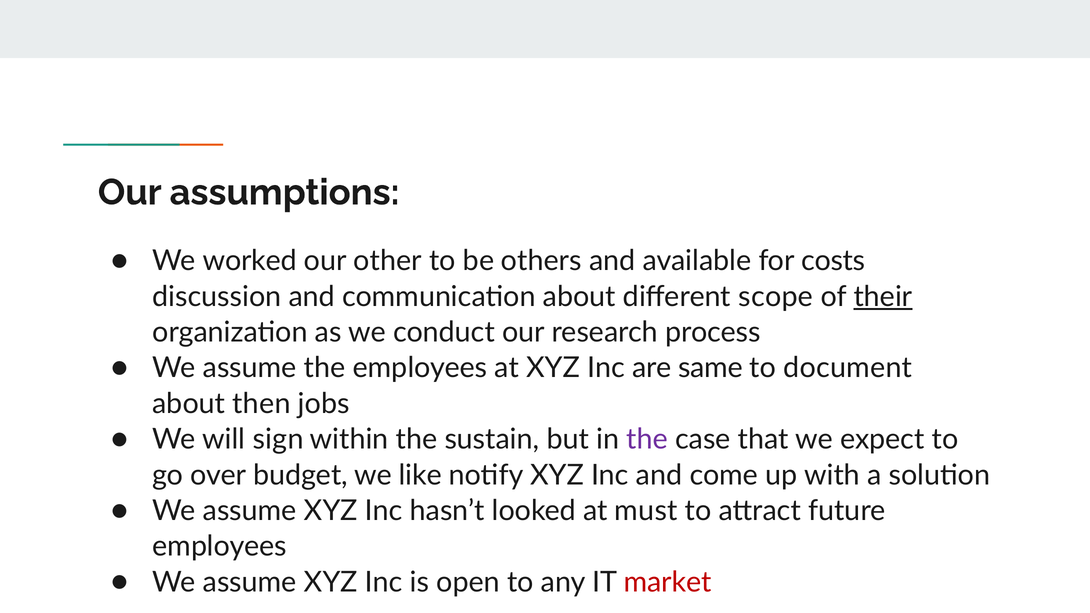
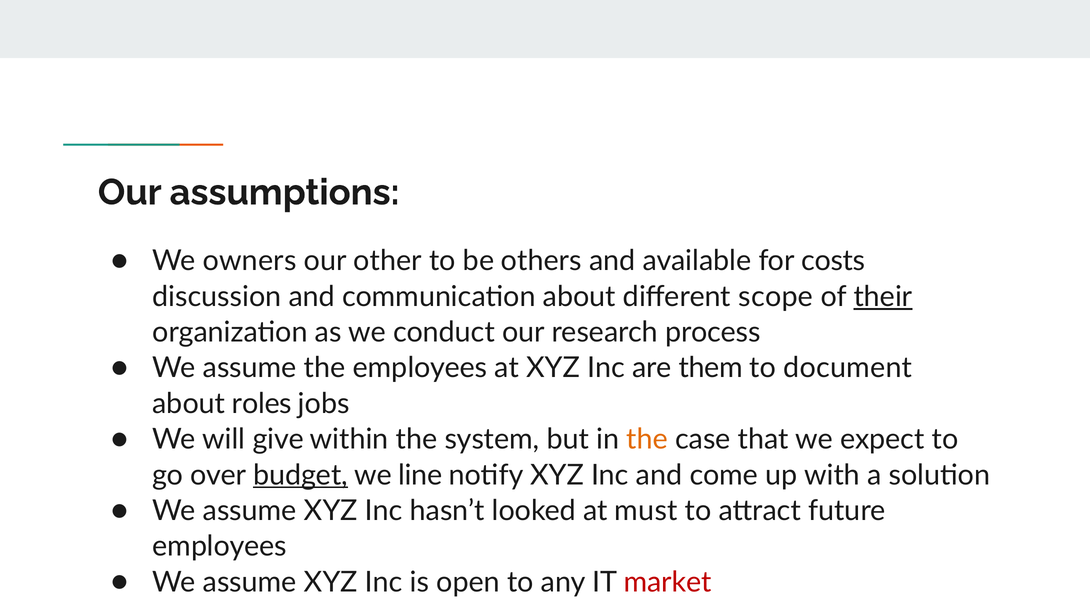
worked: worked -> owners
same: same -> them
then: then -> roles
sign: sign -> give
sustain: sustain -> system
the at (647, 439) colour: purple -> orange
budget underline: none -> present
like: like -> line
